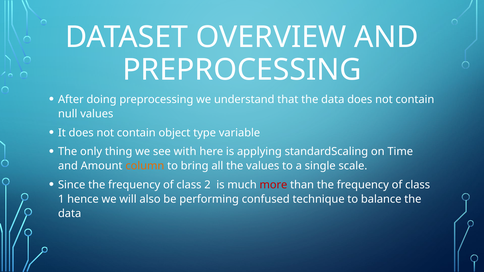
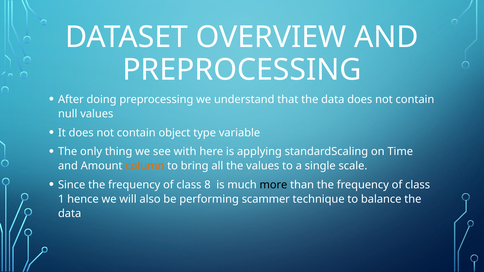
2: 2 -> 8
more colour: red -> black
confused: confused -> scammer
